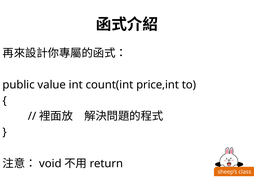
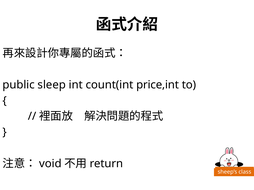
value: value -> sleep
